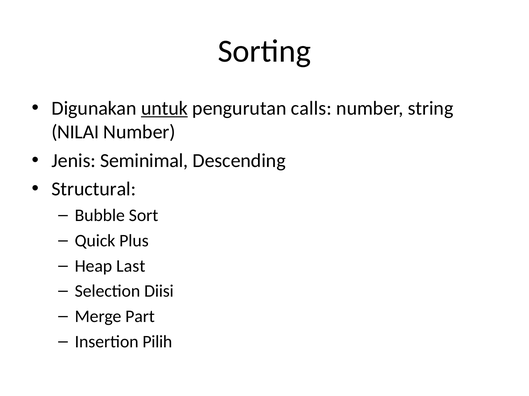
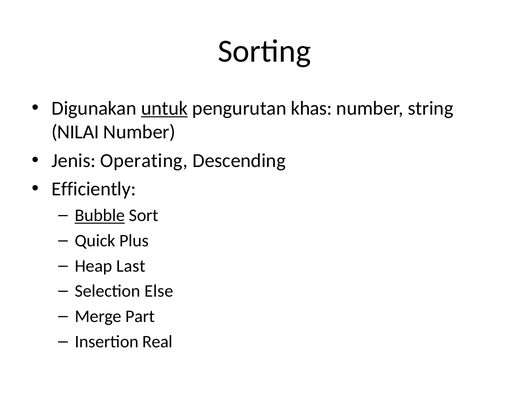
calls: calls -> khas
Seminimal: Seminimal -> Operating
Structural: Structural -> Efficiently
Bubble underline: none -> present
Diisi: Diisi -> Else
Pilih: Pilih -> Real
